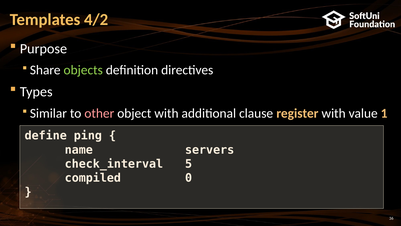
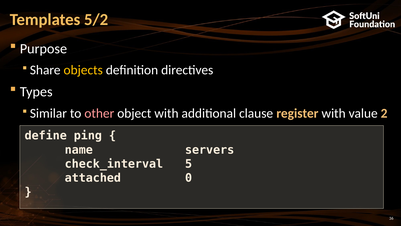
4/2: 4/2 -> 5/2
objects colour: light green -> yellow
1: 1 -> 2
compiled: compiled -> attached
